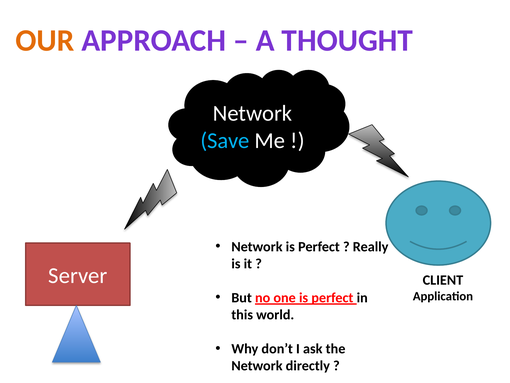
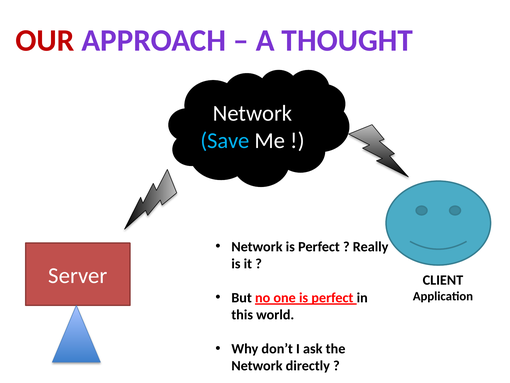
OUR colour: orange -> red
